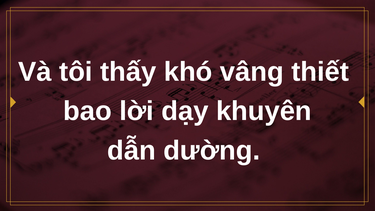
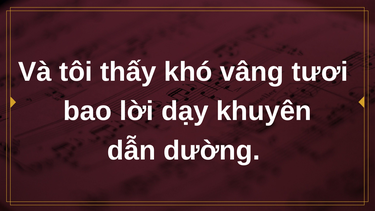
thiết: thiết -> tươi
